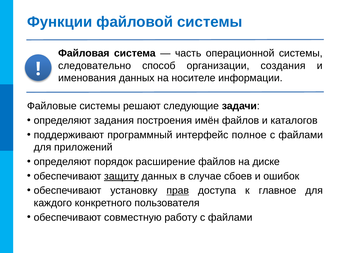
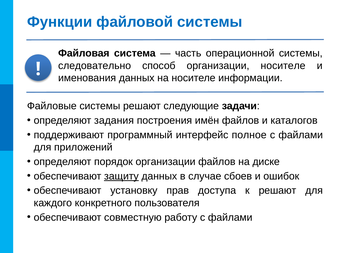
организации создания: создания -> носителе
порядок расширение: расширение -> организации
прав underline: present -> none
к главное: главное -> решают
